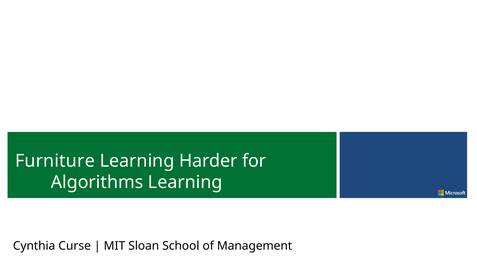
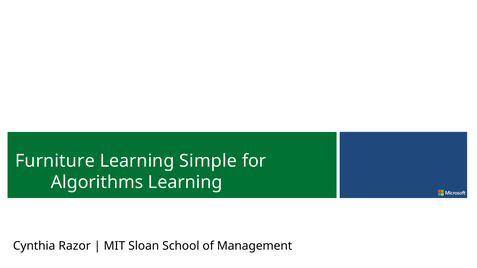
Harder: Harder -> Simple
Curse: Curse -> Razor
